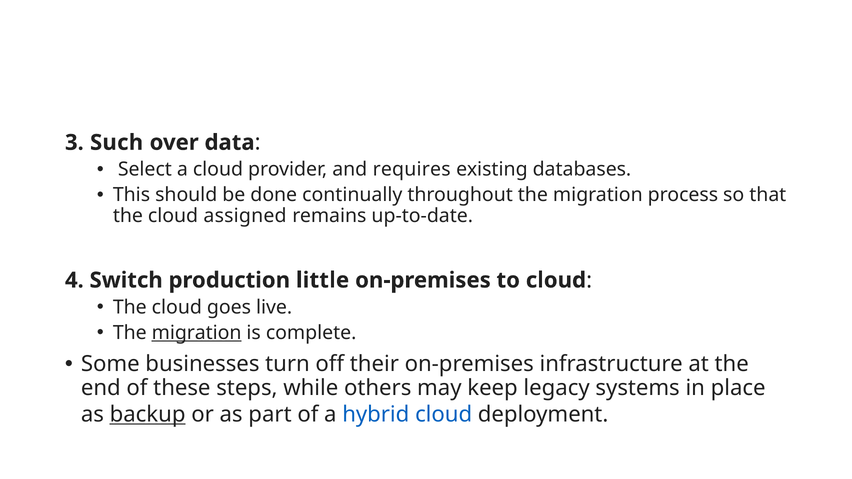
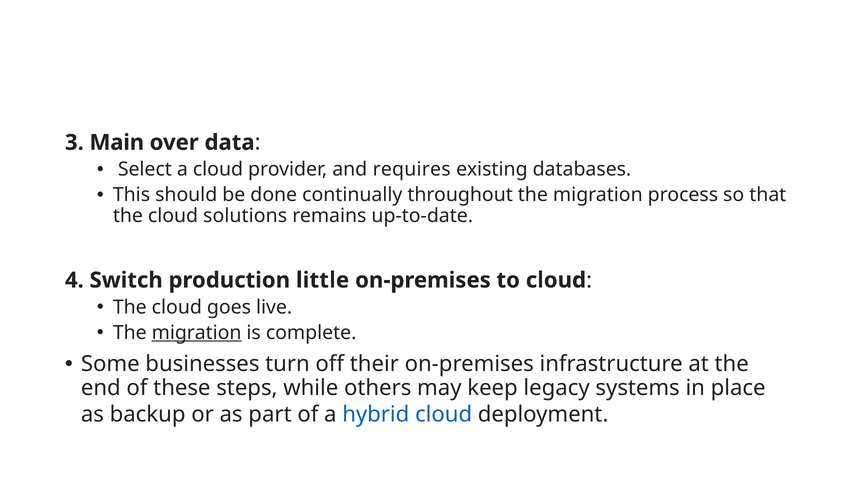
Such: Such -> Main
assigned: assigned -> solutions
backup underline: present -> none
